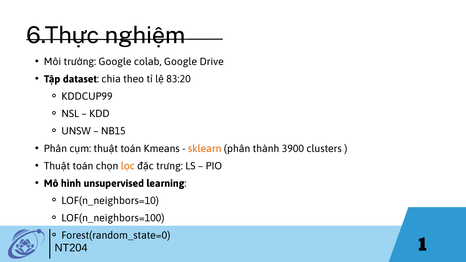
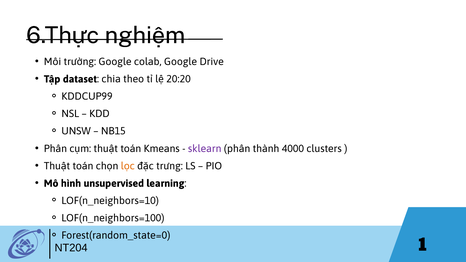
83:20: 83:20 -> 20:20
sklearn colour: orange -> purple
3900: 3900 -> 4000
